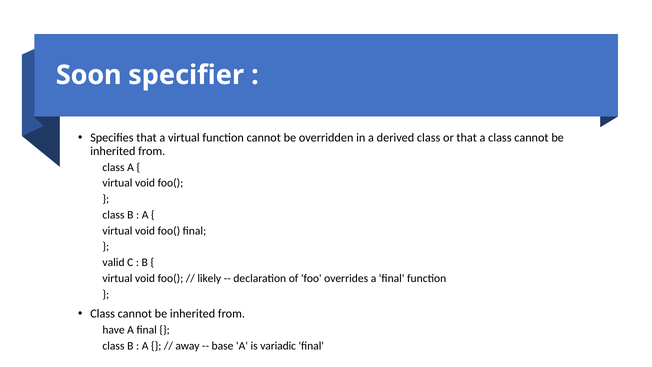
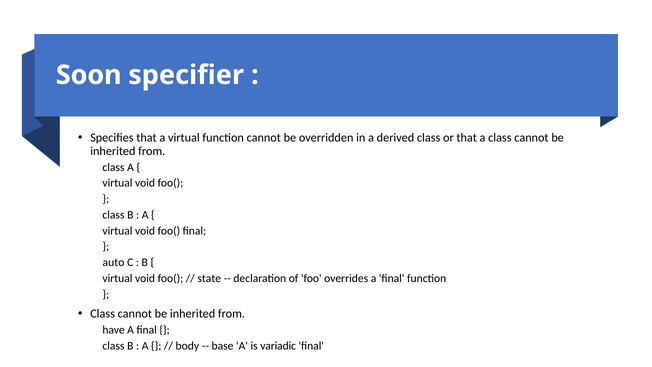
valid: valid -> auto
likely: likely -> state
away: away -> body
